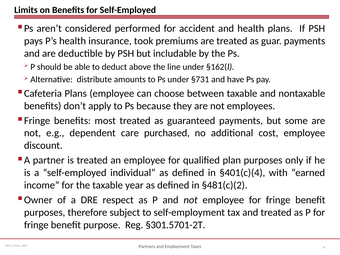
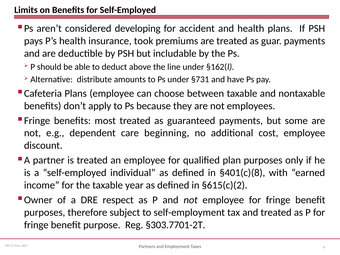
performed: performed -> developing
purchased: purchased -> beginning
§401(c)(4: §401(c)(4 -> §401(c)(8
§481(c)(2: §481(c)(2 -> §615(c)(2
§301.5701-2T: §301.5701-2T -> §303.7701-2T
